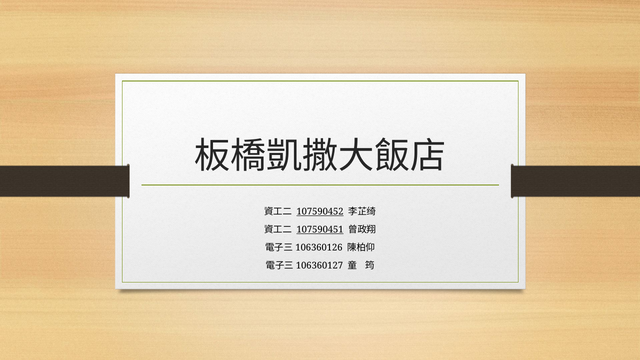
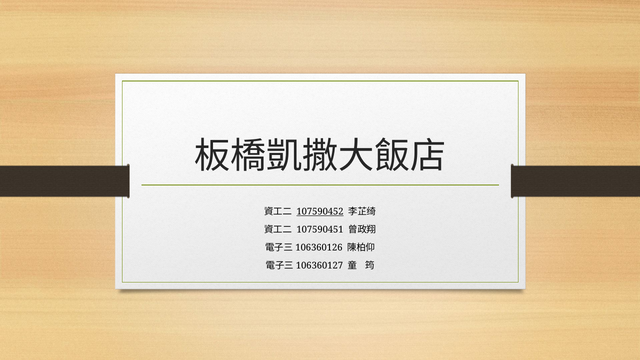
107590451 underline: present -> none
